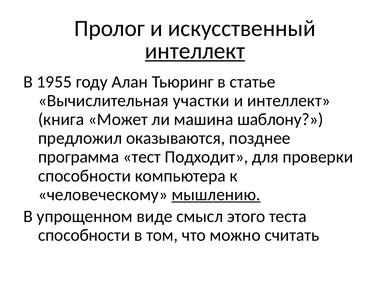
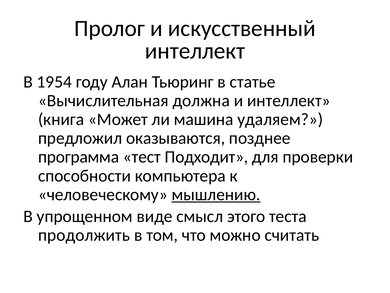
интеллект at (195, 51) underline: present -> none
1955: 1955 -> 1954
участки: участки -> должна
шаблону: шаблону -> удаляем
способности at (84, 235): способности -> продолжить
